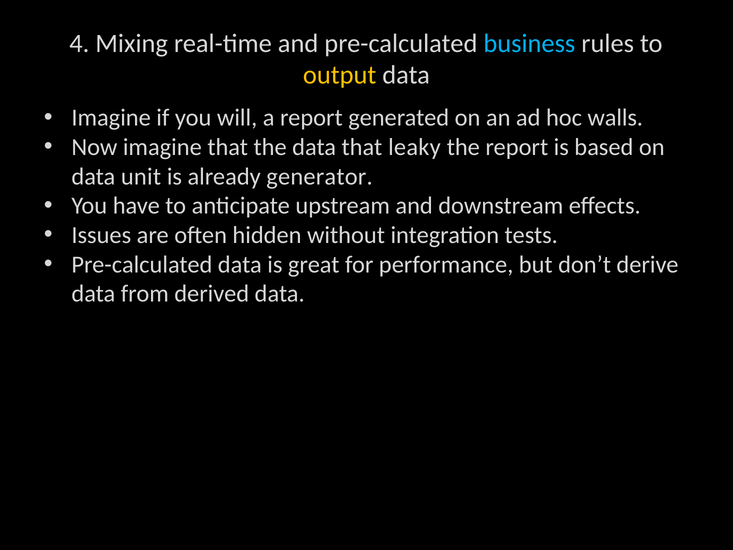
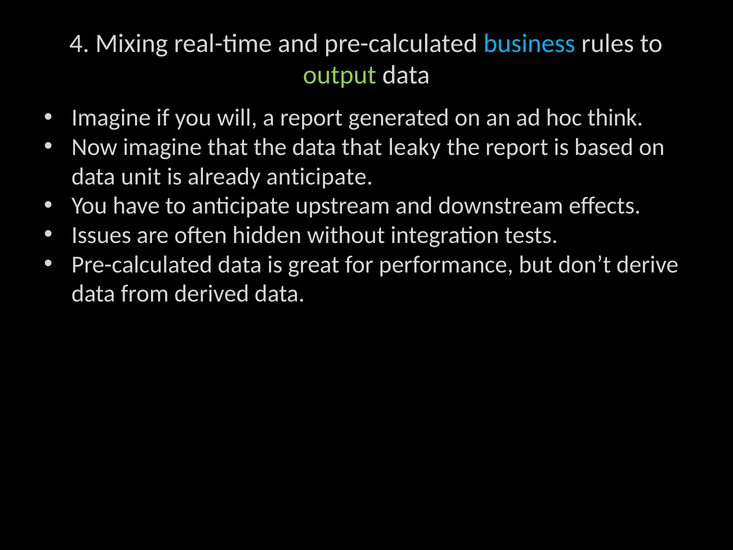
output colour: yellow -> light green
walls: walls -> think
already generator: generator -> anticipate
